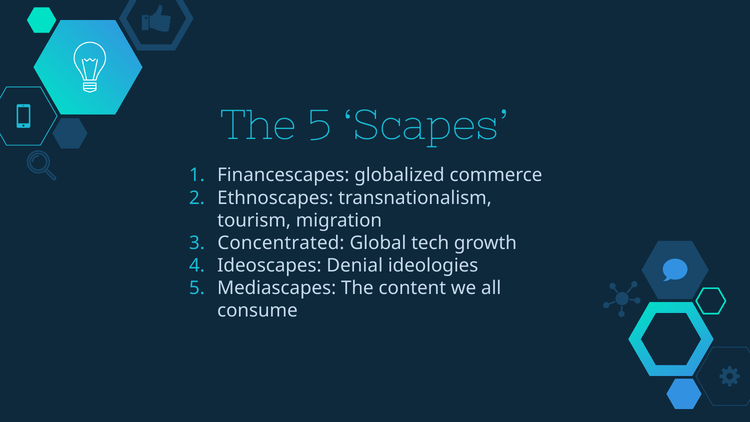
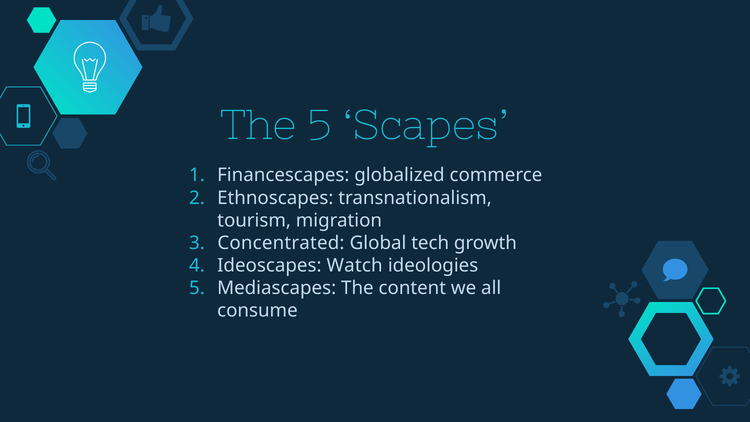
Denial: Denial -> Watch
